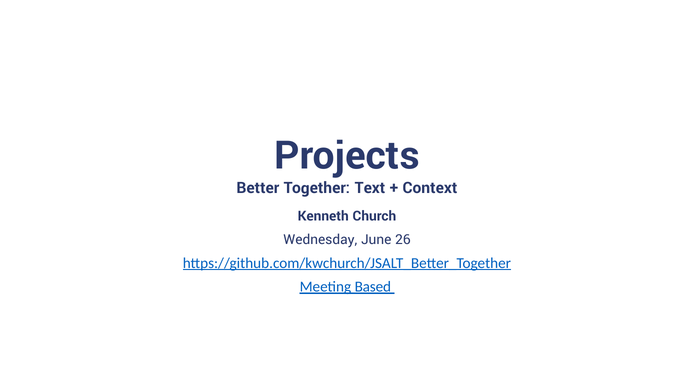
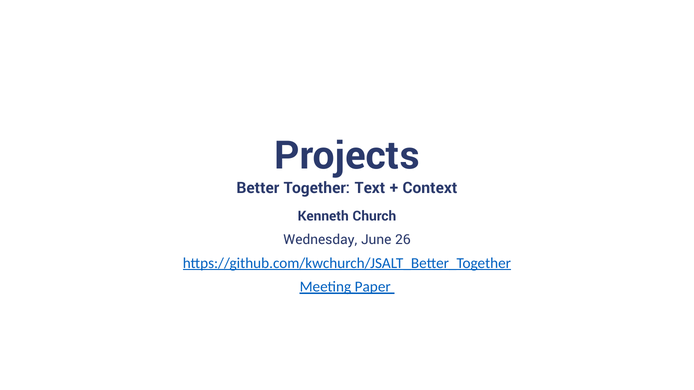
Based: Based -> Paper
